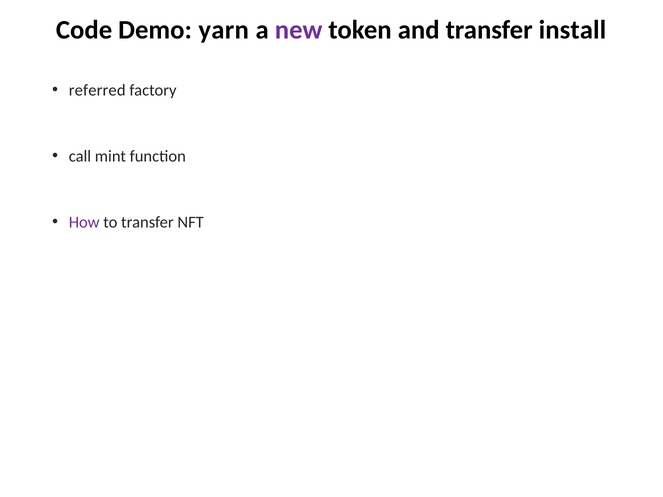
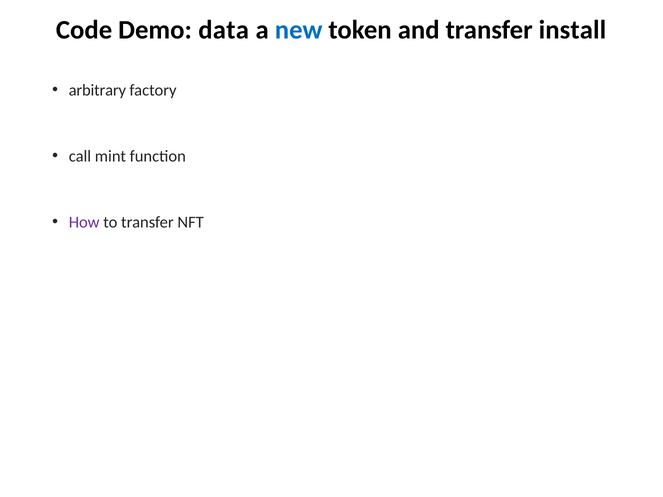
yarn: yarn -> data
new colour: purple -> blue
referred: referred -> arbitrary
